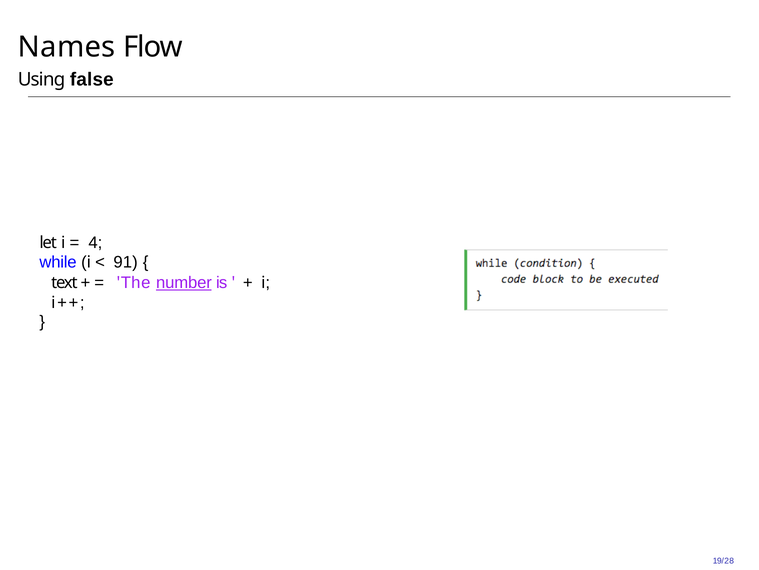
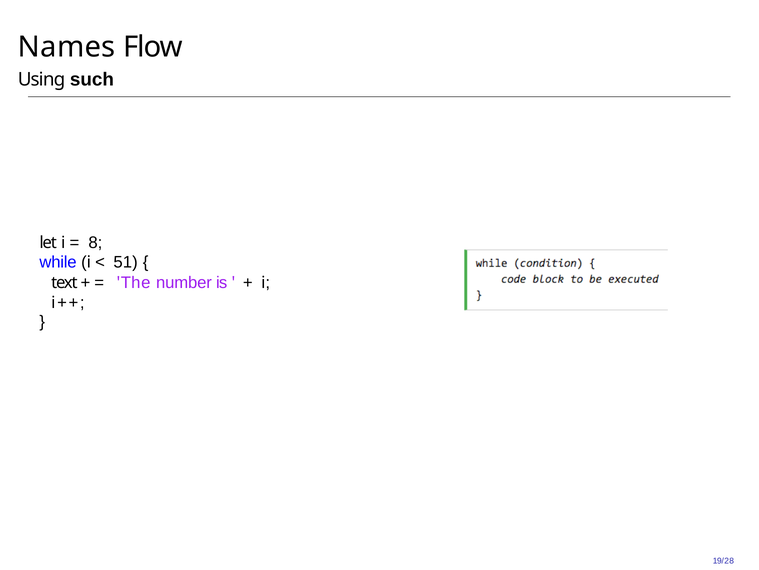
false: false -> such
4: 4 -> 8
91: 91 -> 51
number underline: present -> none
